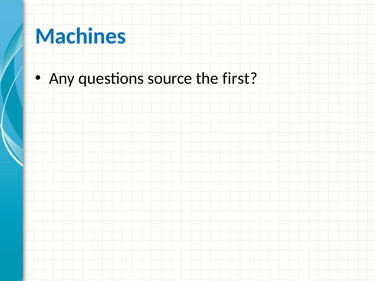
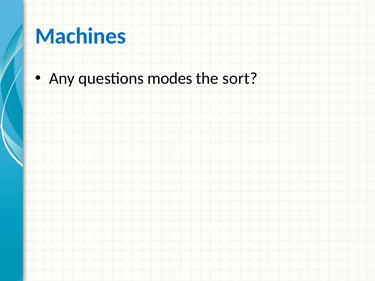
source: source -> modes
first: first -> sort
